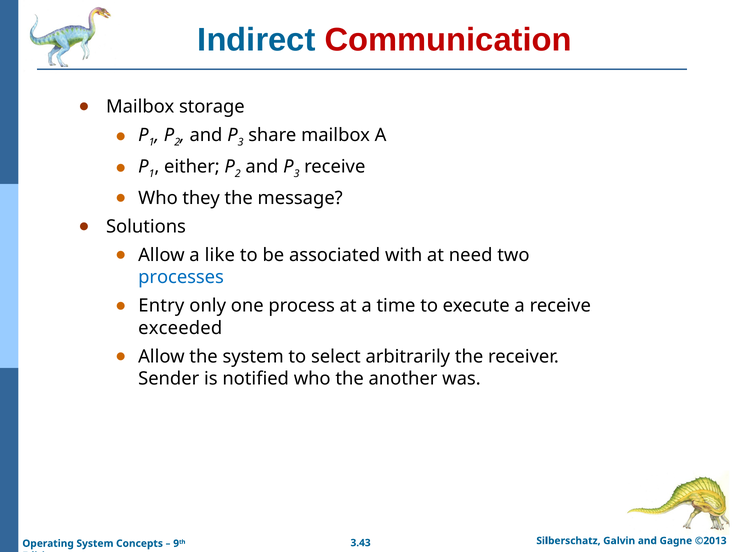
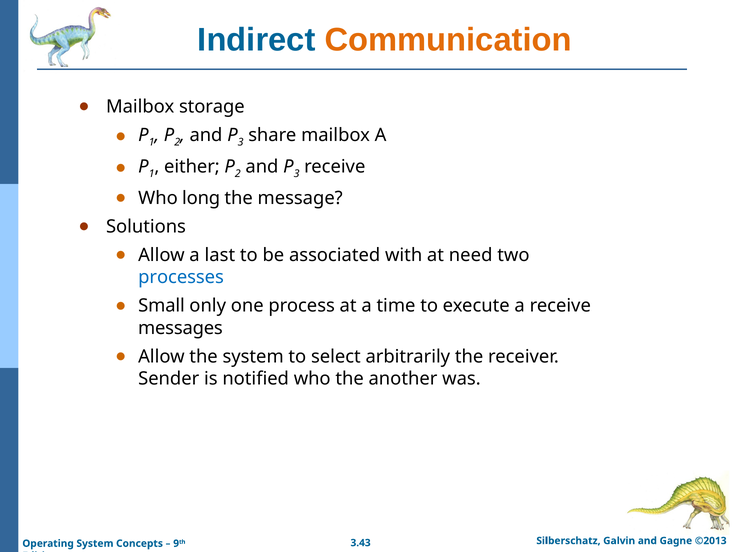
Communication colour: red -> orange
they: they -> long
like: like -> last
Entry: Entry -> Small
exceeded: exceeded -> messages
